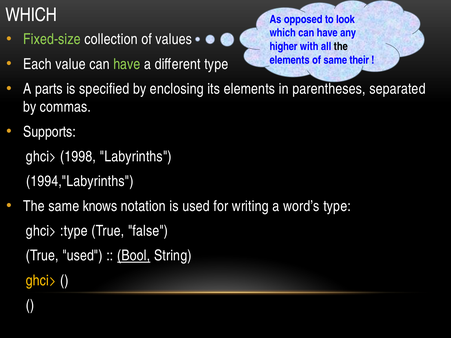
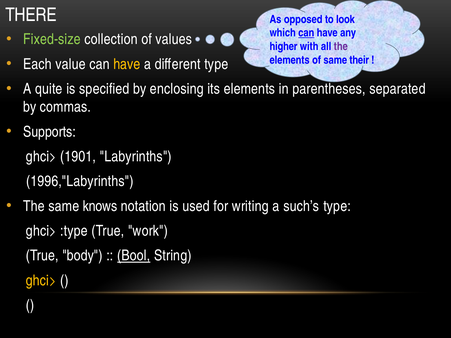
WHICH at (31, 15): WHICH -> THERE
can at (306, 33) underline: none -> present
the at (341, 46) colour: black -> purple
have at (127, 64) colour: light green -> yellow
parts: parts -> quite
1998: 1998 -> 1901
1994,"Labyrinths: 1994,"Labyrinths -> 1996,"Labyrinths
word’s: word’s -> such’s
false: false -> work
True used: used -> body
